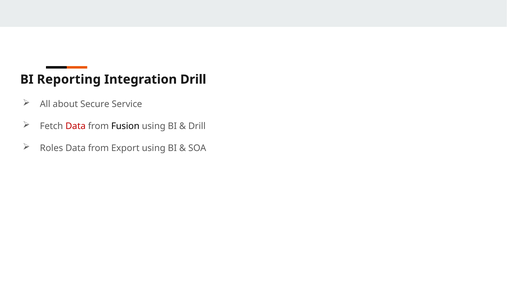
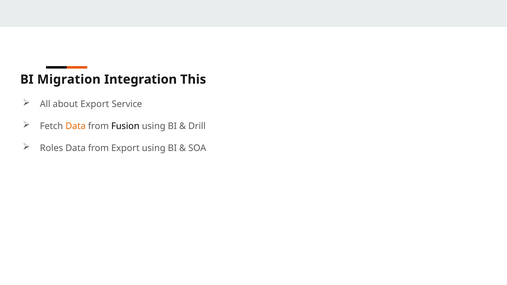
Reporting: Reporting -> Migration
Integration Drill: Drill -> This
about Secure: Secure -> Export
Data at (76, 126) colour: red -> orange
